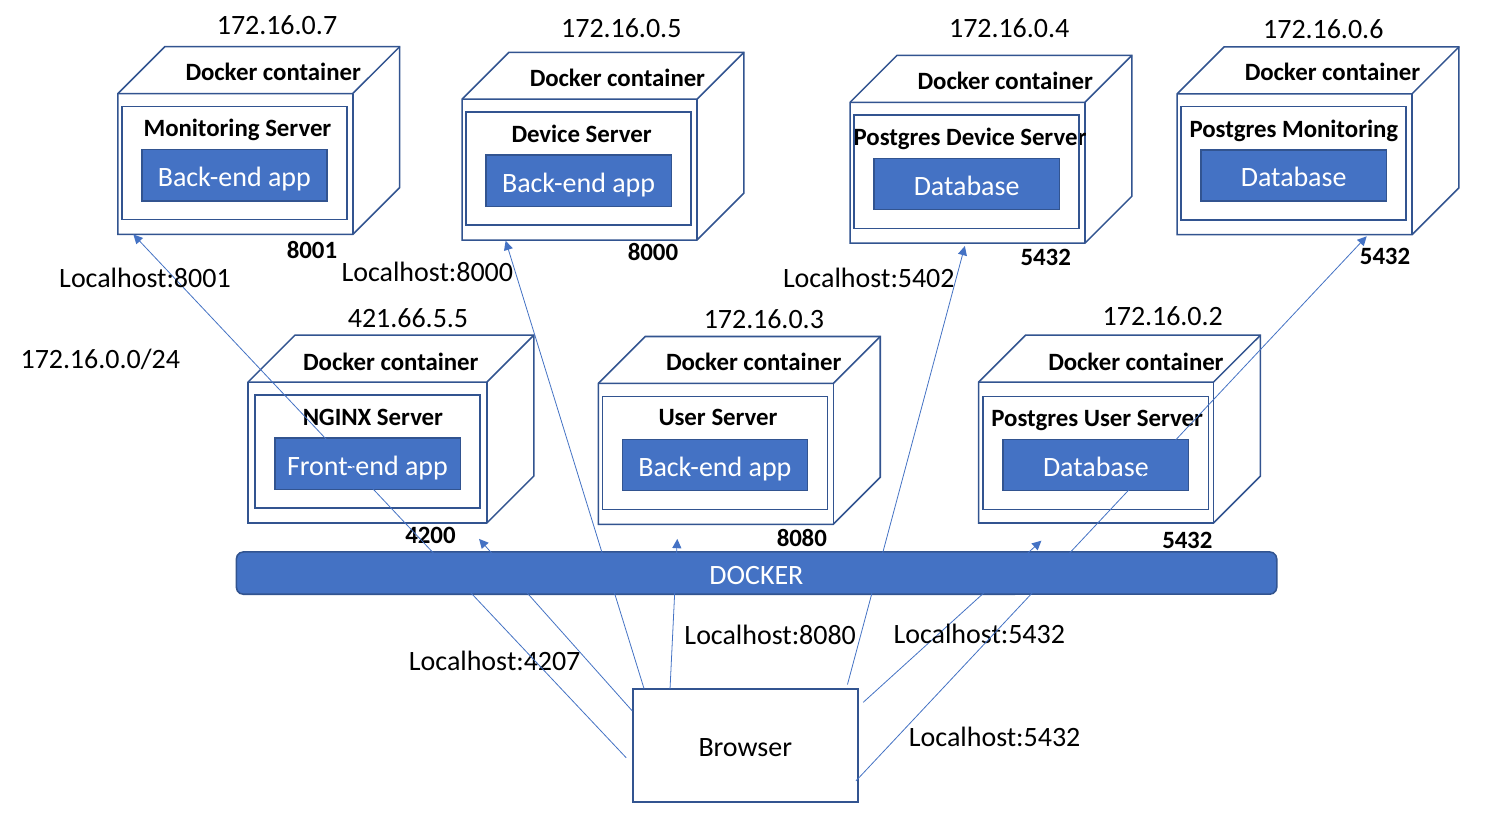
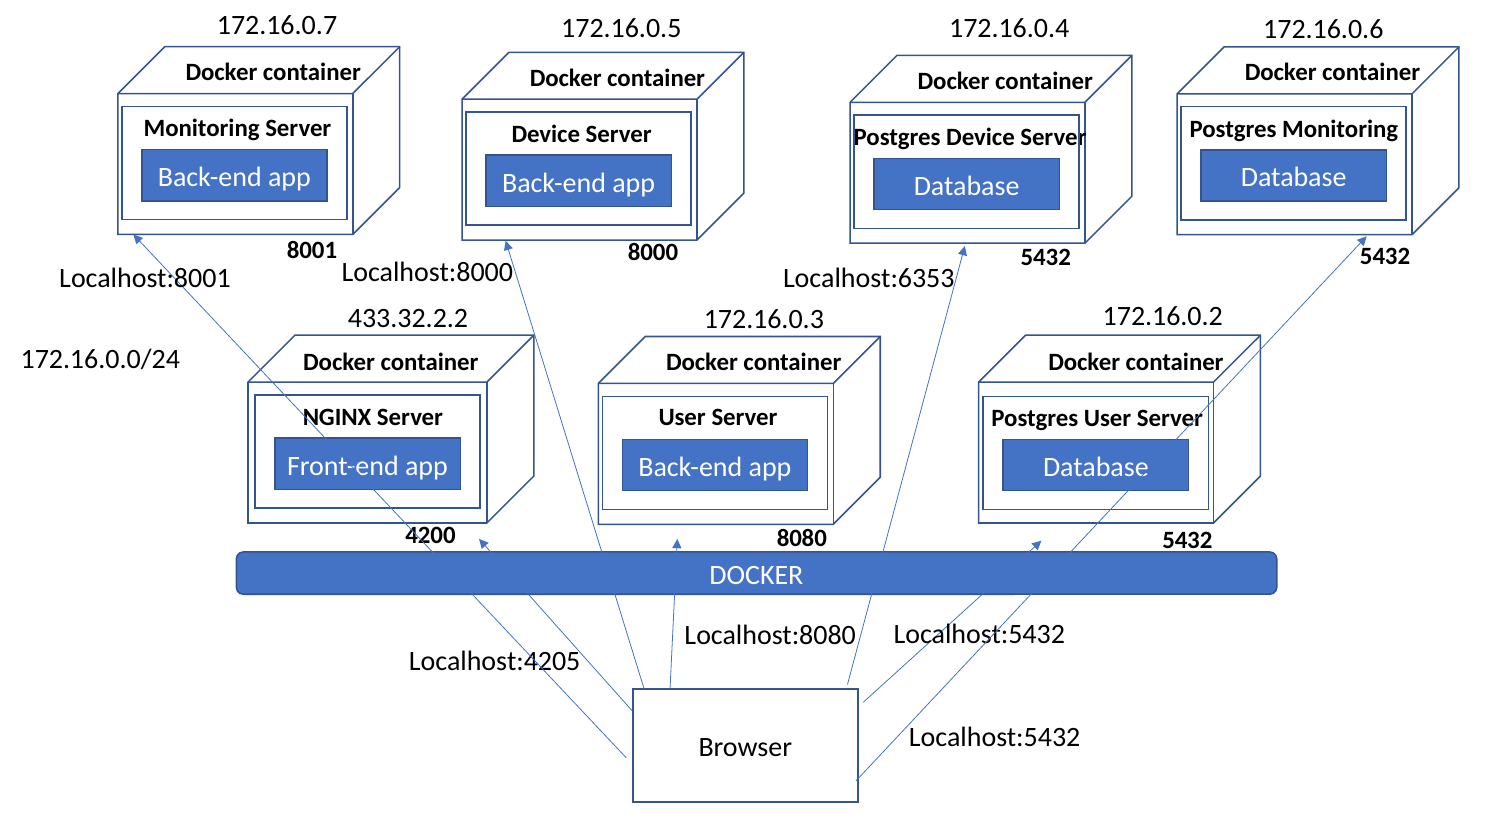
Localhost:5402: Localhost:5402 -> Localhost:6353
421.66.5.5: 421.66.5.5 -> 433.32.2.2
Localhost:4207: Localhost:4207 -> Localhost:4205
